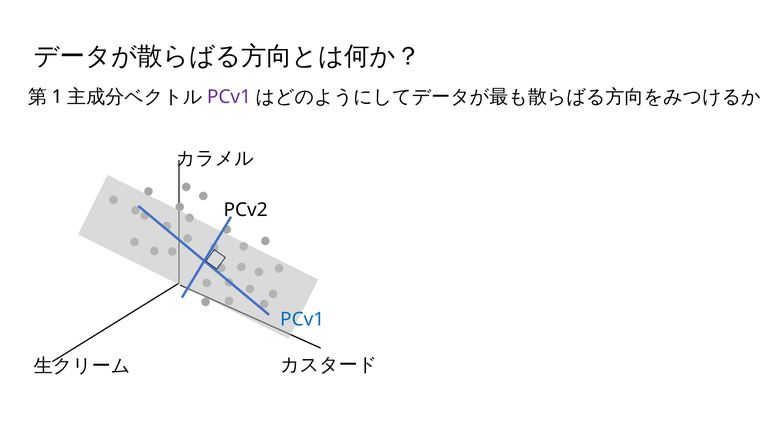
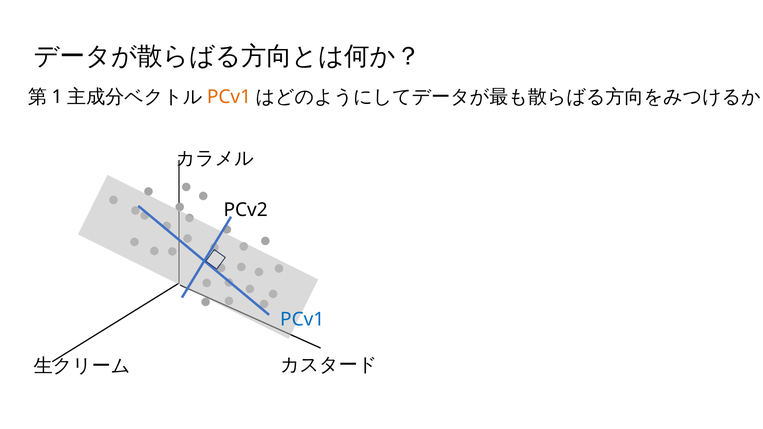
PCv1 at (229, 97) colour: purple -> orange
